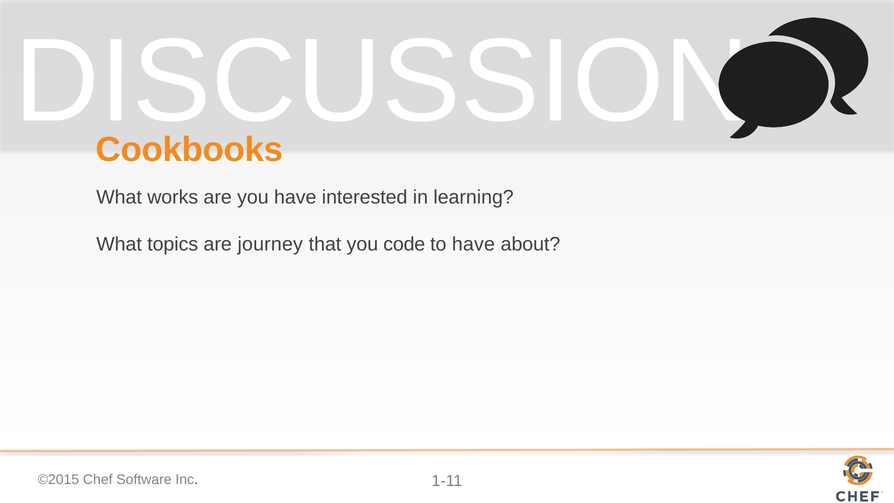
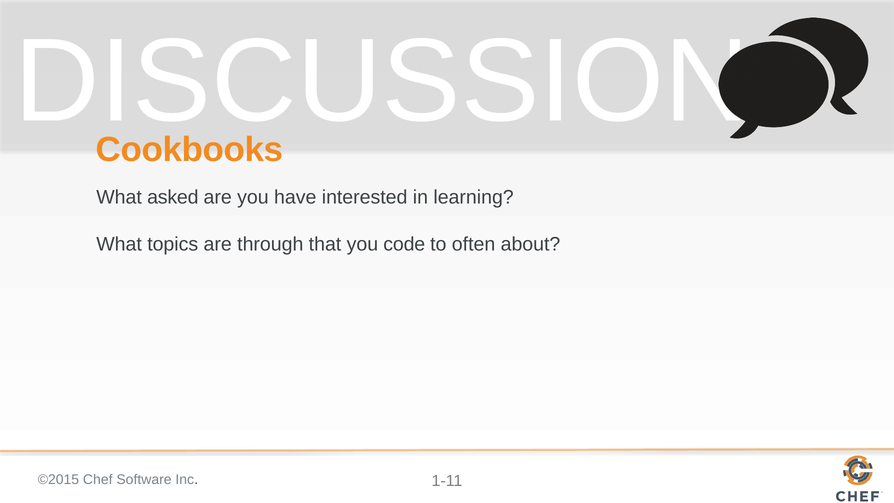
works: works -> asked
journey: journey -> through
to have: have -> often
